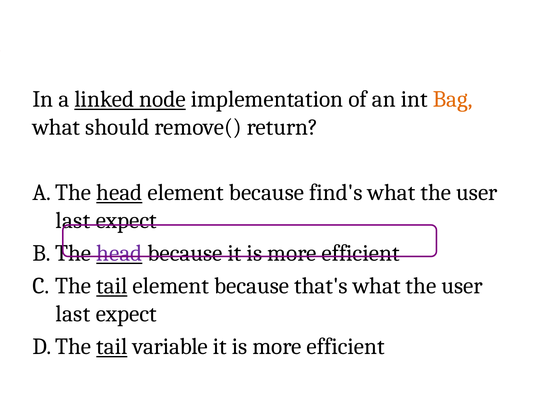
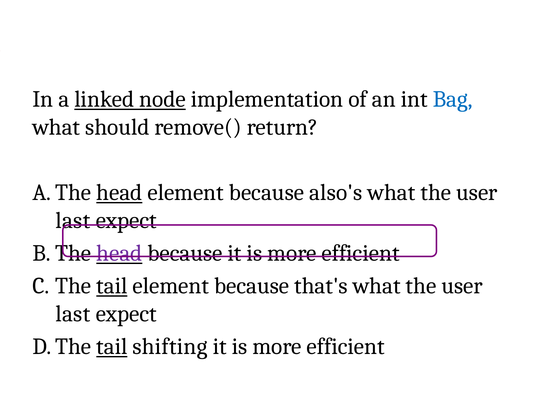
Bag colour: orange -> blue
find's: find's -> also's
variable: variable -> shifting
